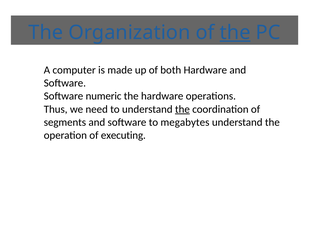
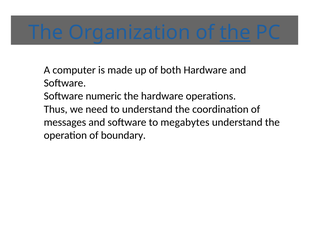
the at (182, 109) underline: present -> none
segments: segments -> messages
executing: executing -> boundary
